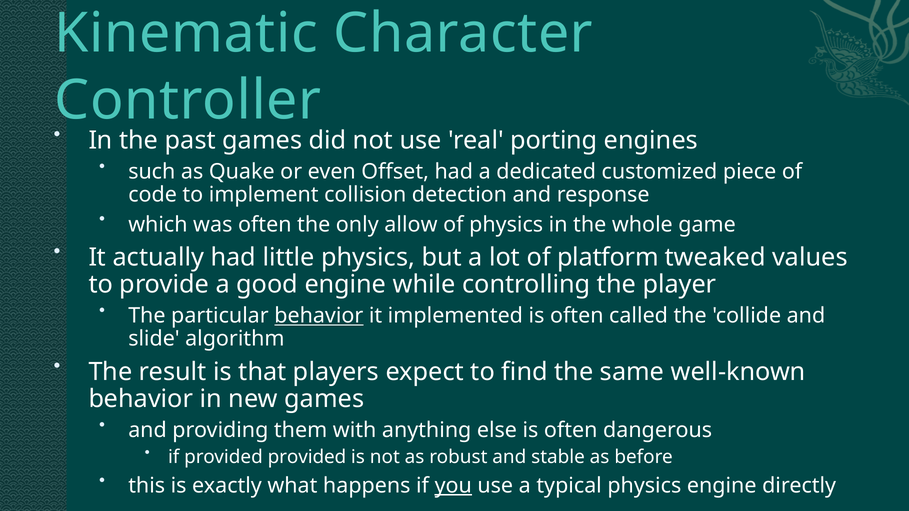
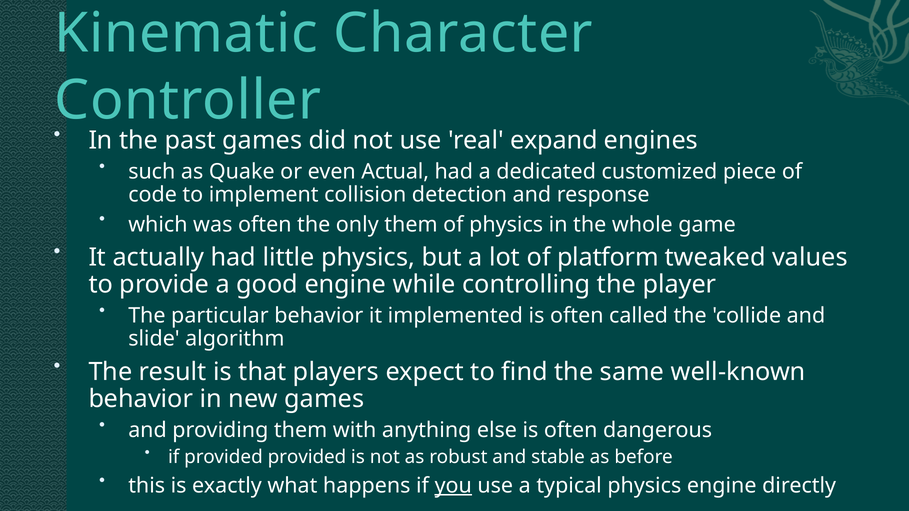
porting: porting -> expand
Offset: Offset -> Actual
only allow: allow -> them
behavior at (319, 316) underline: present -> none
